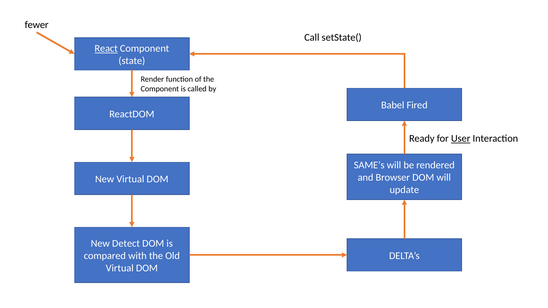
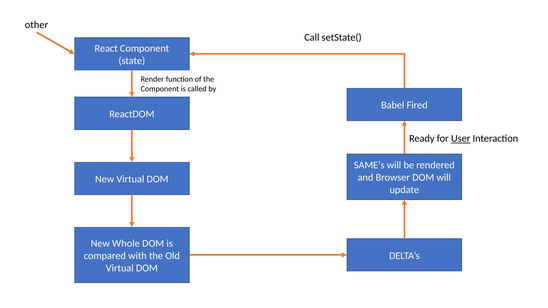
fewer: fewer -> other
React underline: present -> none
Detect: Detect -> Whole
